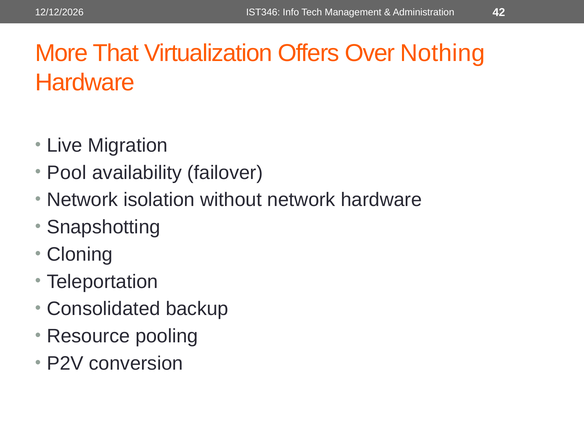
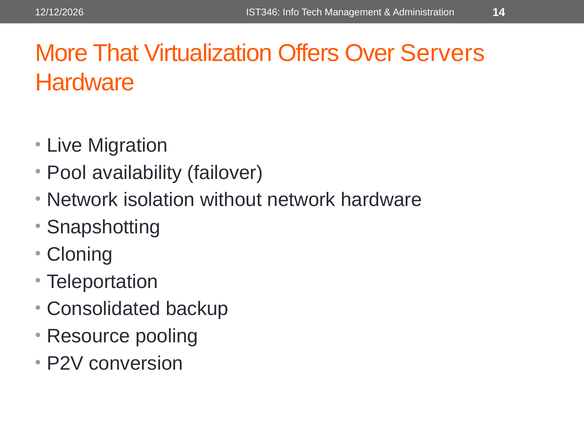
42: 42 -> 14
Nothing: Nothing -> Servers
